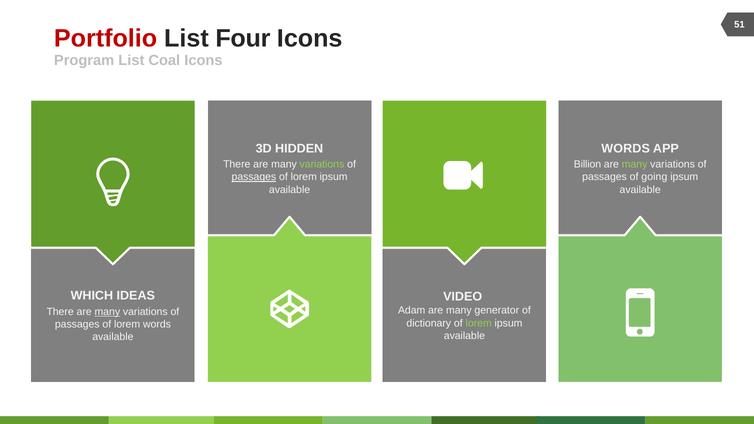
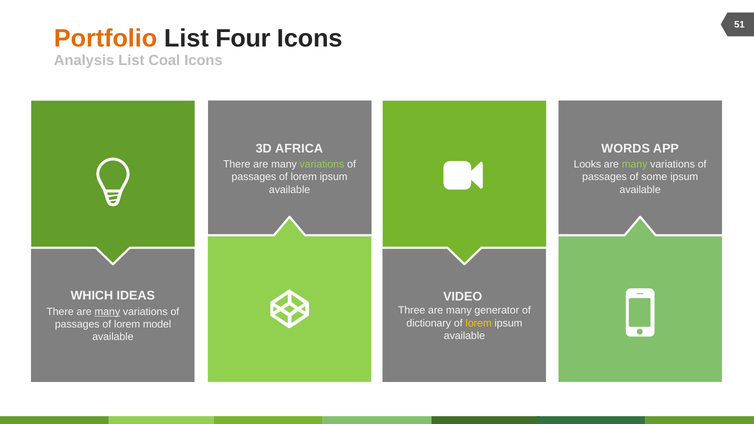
Portfolio colour: red -> orange
Program: Program -> Analysis
HIDDEN: HIDDEN -> AFRICA
Billion: Billion -> Looks
passages at (254, 177) underline: present -> none
going: going -> some
Adam: Adam -> Three
lorem at (479, 323) colour: light green -> yellow
lorem words: words -> model
